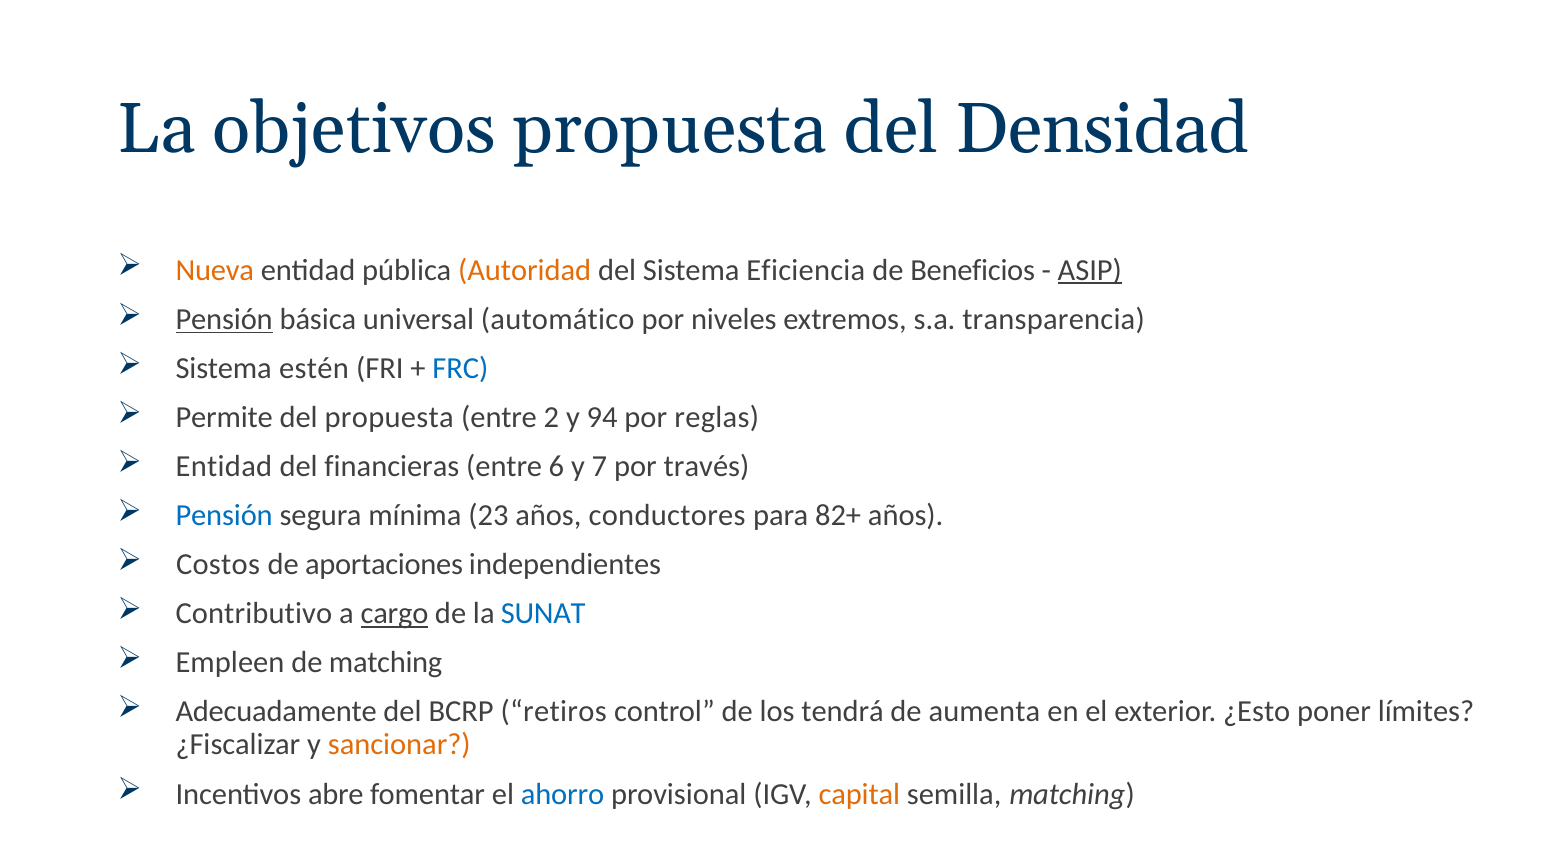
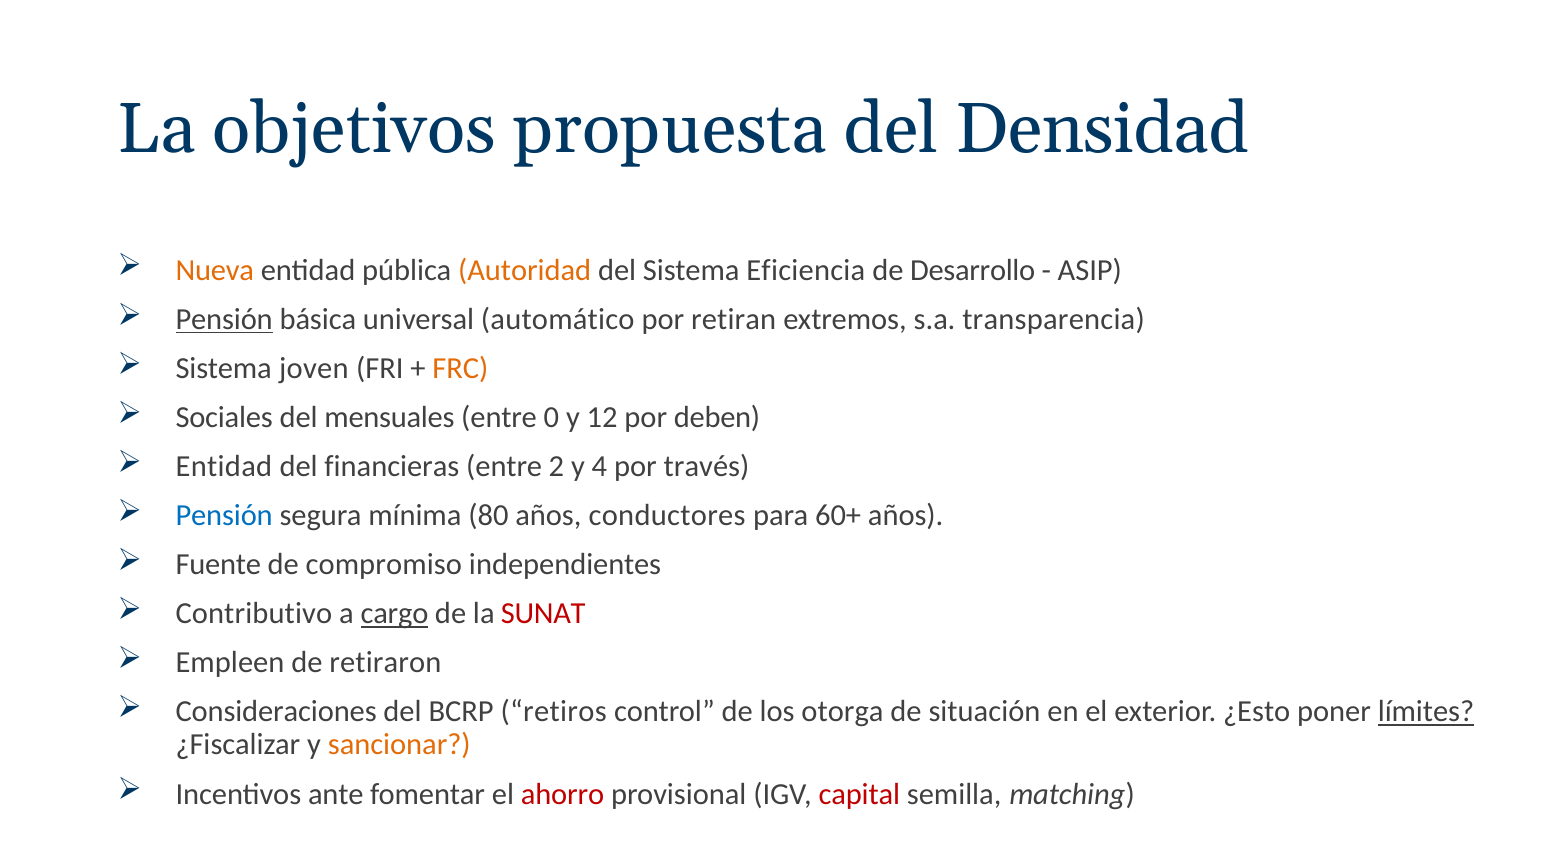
Beneficios: Beneficios -> Desarrollo
ASIP underline: present -> none
niveles: niveles -> retiran
estén: estén -> joven
FRC colour: blue -> orange
Permite: Permite -> Sociales
del propuesta: propuesta -> mensuales
2: 2 -> 0
94: 94 -> 12
reglas: reglas -> deben
6: 6 -> 2
7: 7 -> 4
23: 23 -> 80
82+: 82+ -> 60+
Costos: Costos -> Fuente
aportaciones: aportaciones -> compromiso
SUNAT colour: blue -> red
de matching: matching -> retiraron
Adecuadamente: Adecuadamente -> Consideraciones
tendrá: tendrá -> otorga
aumenta: aumenta -> situación
límites underline: none -> present
abre: abre -> ante
ahorro colour: blue -> red
capital colour: orange -> red
